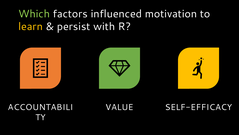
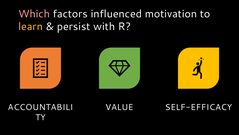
Which colour: light green -> pink
